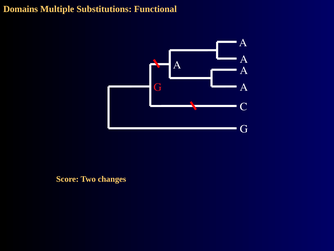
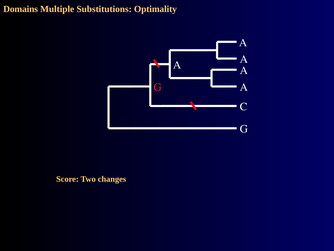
Functional: Functional -> Optimality
